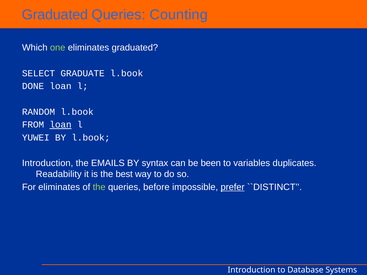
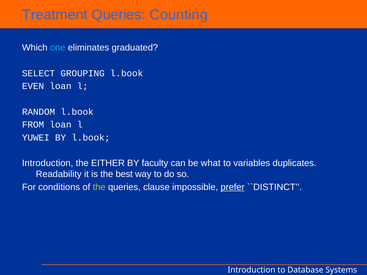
Graduated at (55, 15): Graduated -> Treatment
one colour: light green -> light blue
GRADUATE: GRADUATE -> GROUPING
DONE: DONE -> EVEN
loan at (61, 125) underline: present -> none
EMAILS: EMAILS -> EITHER
syntax: syntax -> faculty
been: been -> what
For eliminates: eliminates -> conditions
before: before -> clause
